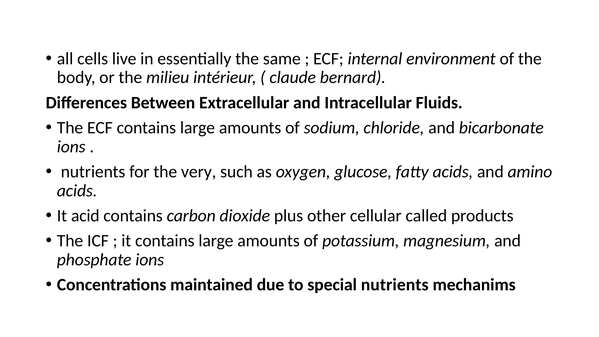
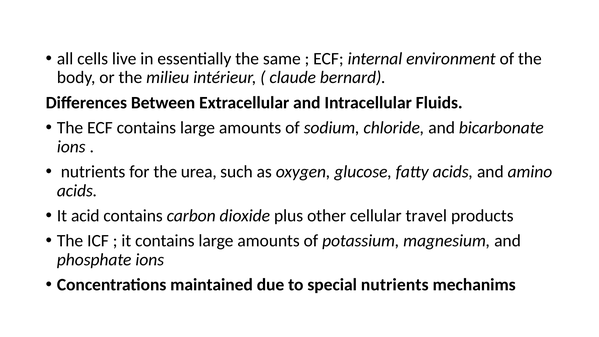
very: very -> urea
called: called -> travel
